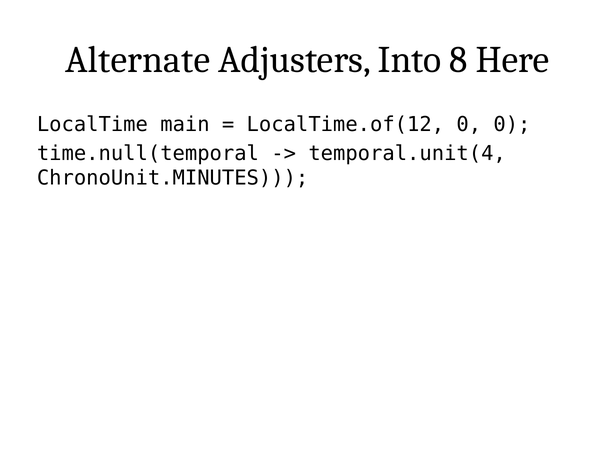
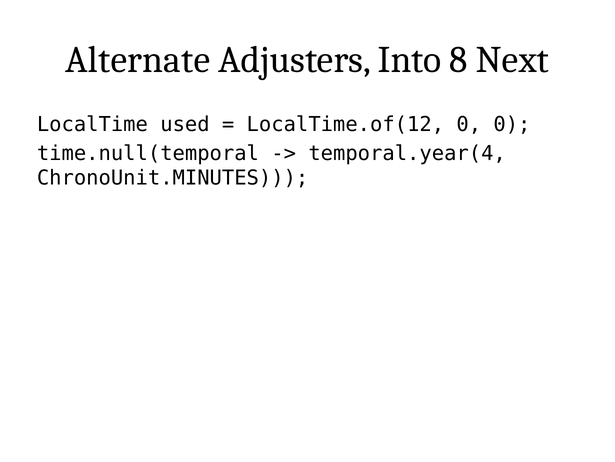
Here: Here -> Next
main: main -> used
temporal.unit(4: temporal.unit(4 -> temporal.year(4
